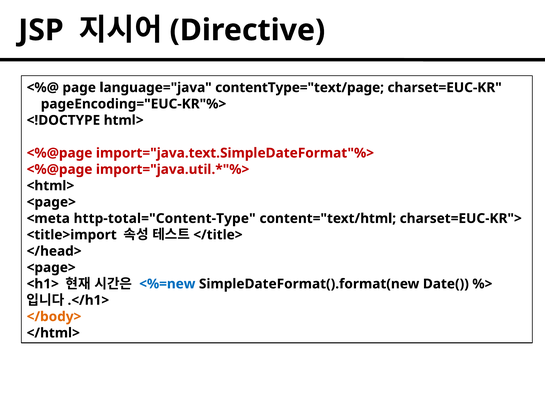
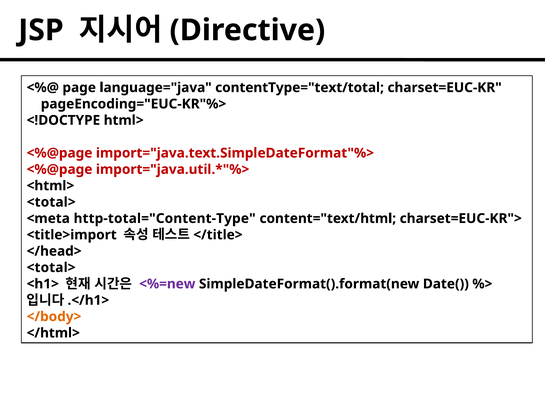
contentType="text/page: contentType="text/page -> contentType="text/total
<page> at (51, 202): <page> -> <total>
<page> at (51, 267): <page> -> <total>
<%=new colour: blue -> purple
